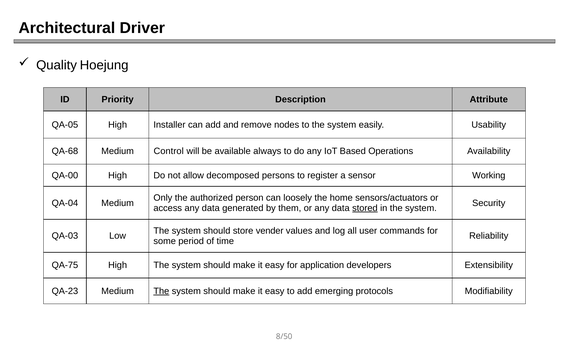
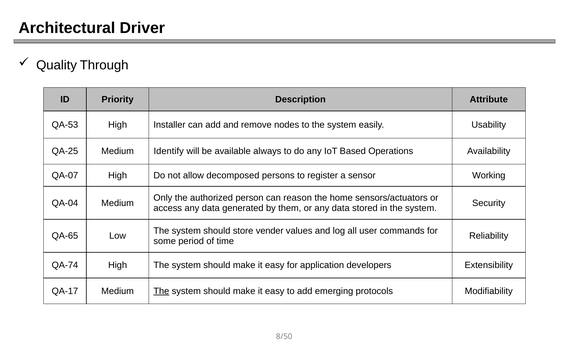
Hoejung: Hoejung -> Through
QA-05: QA-05 -> QA-53
QA-68: QA-68 -> QA-25
Control: Control -> Identify
QA-00: QA-00 -> QA-07
loosely: loosely -> reason
stored underline: present -> none
QA-03: QA-03 -> QA-65
QA-75: QA-75 -> QA-74
QA-23: QA-23 -> QA-17
